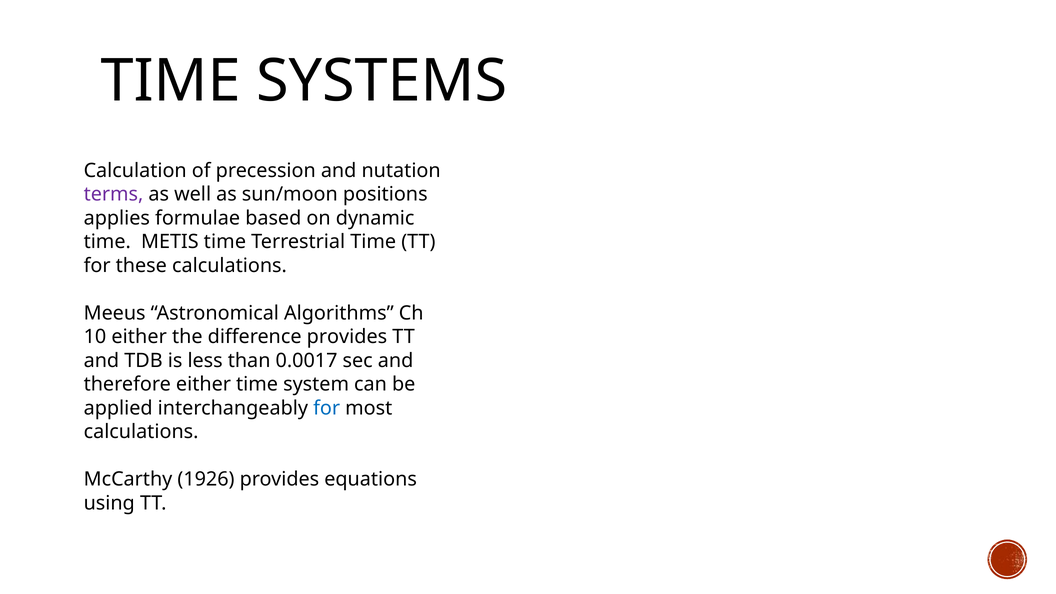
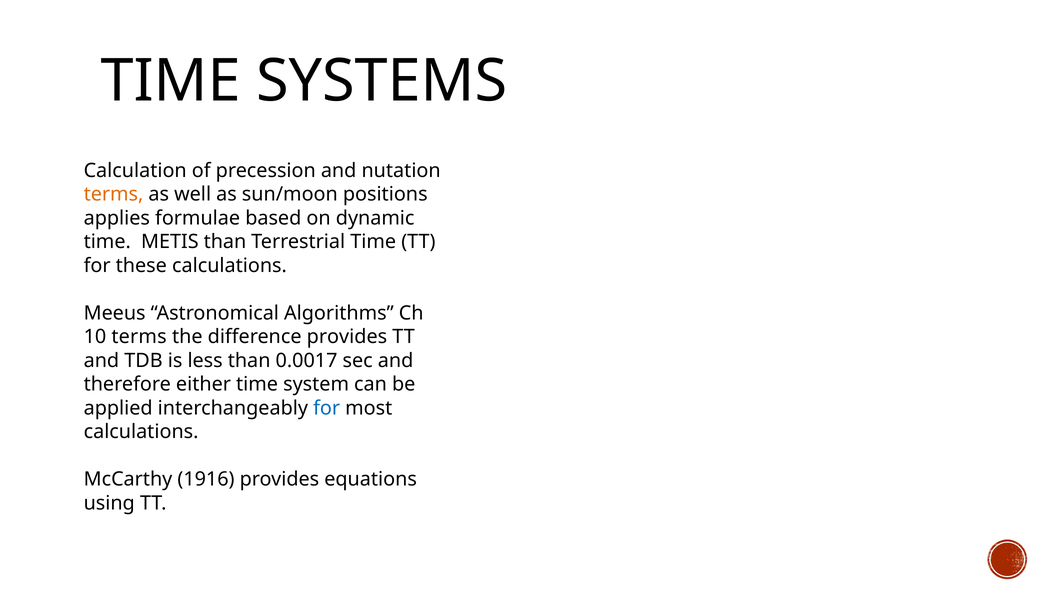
terms at (114, 194) colour: purple -> orange
METIS time: time -> than
10 either: either -> terms
1926: 1926 -> 1916
